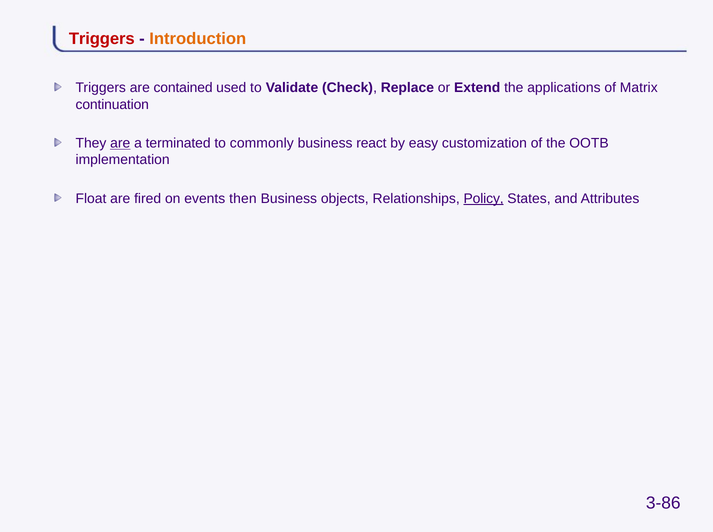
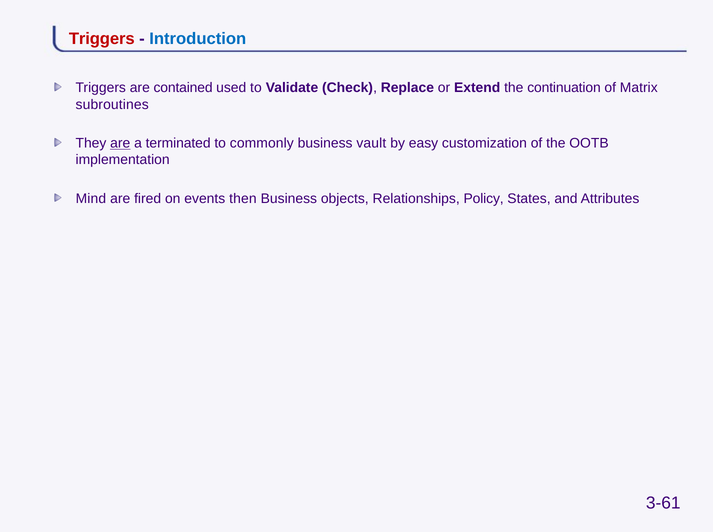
Introduction colour: orange -> blue
applications: applications -> continuation
continuation: continuation -> subroutines
react: react -> vault
Float: Float -> Mind
Policy underline: present -> none
3-86: 3-86 -> 3-61
